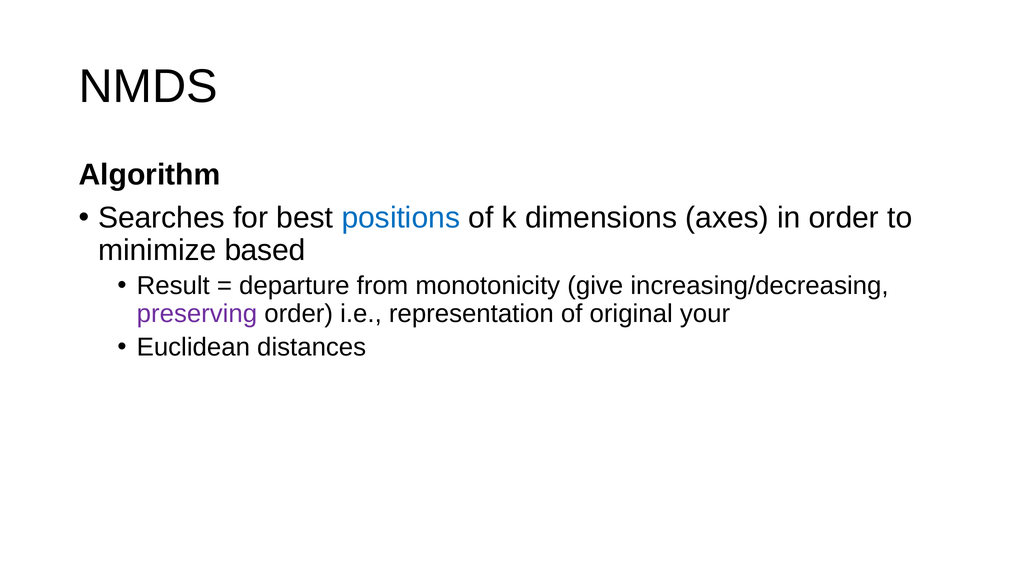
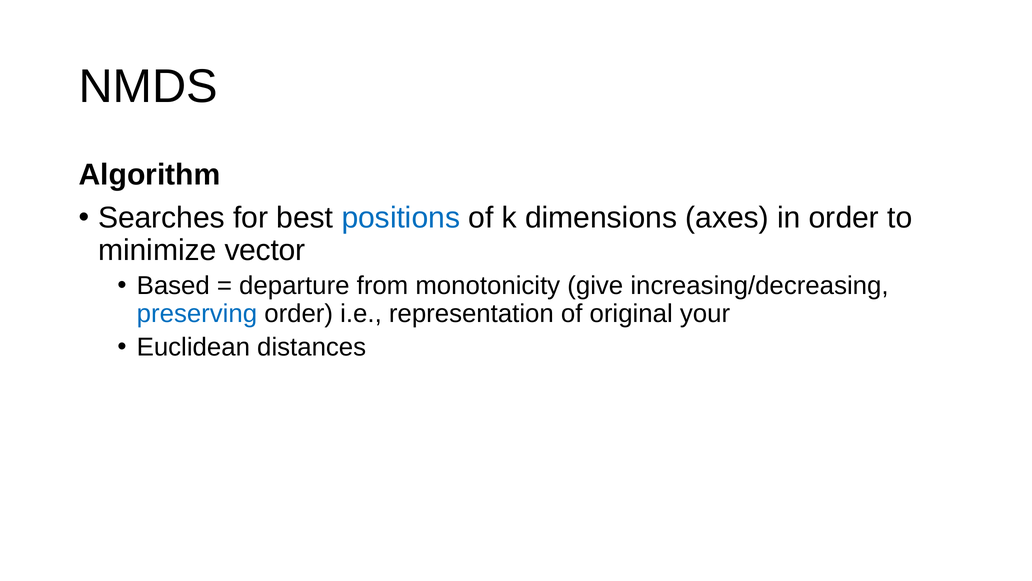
based: based -> vector
Result: Result -> Based
preserving colour: purple -> blue
